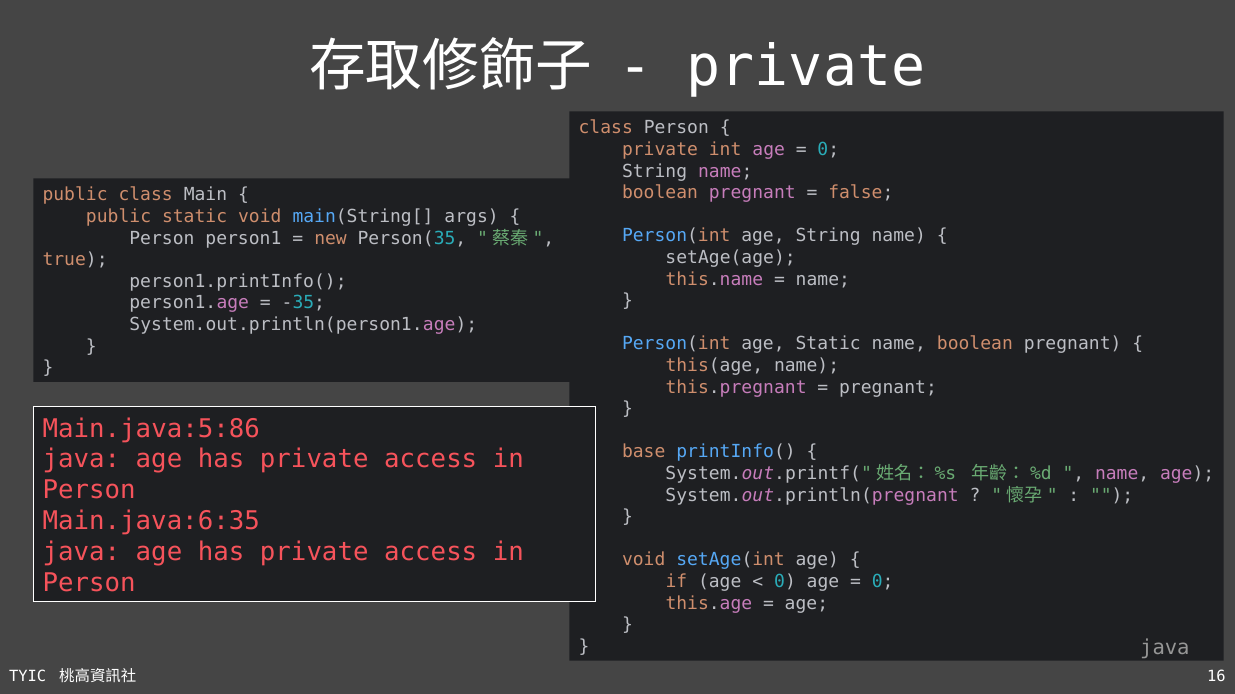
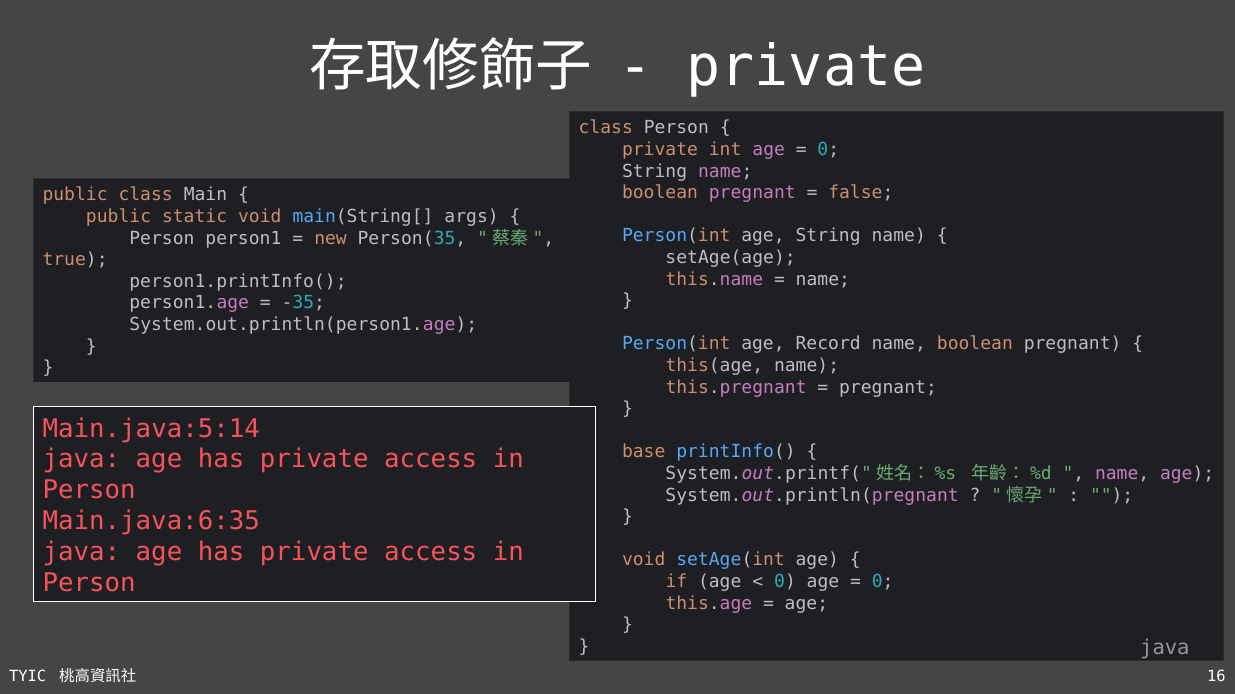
age Static: Static -> Record
Main.java:5:86: Main.java:5:86 -> Main.java:5:14
